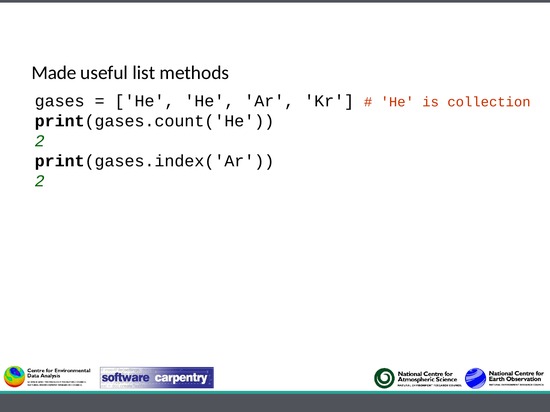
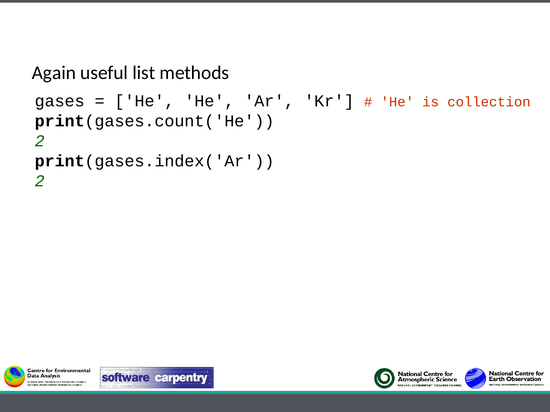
Made: Made -> Again
